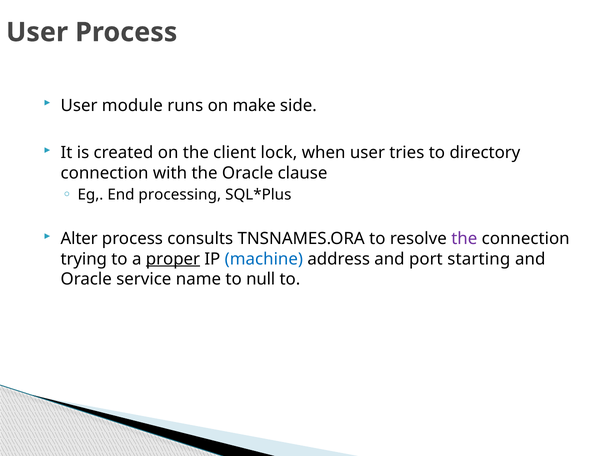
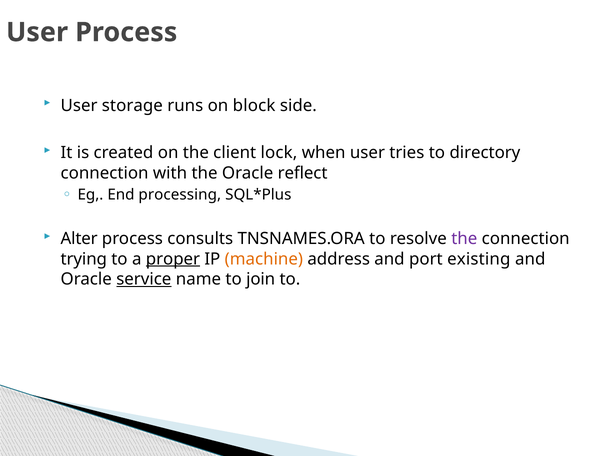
module: module -> storage
make: make -> block
clause: clause -> reflect
machine colour: blue -> orange
starting: starting -> existing
service underline: none -> present
null: null -> join
